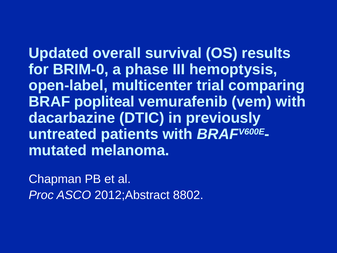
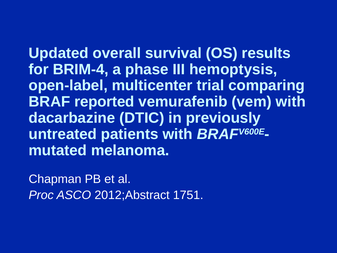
BRIM-0: BRIM-0 -> BRIM-4
popliteal: popliteal -> reported
8802: 8802 -> 1751
